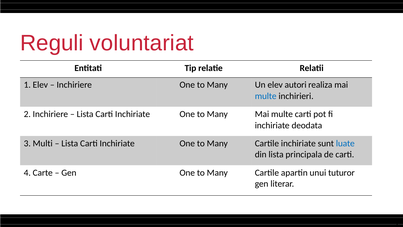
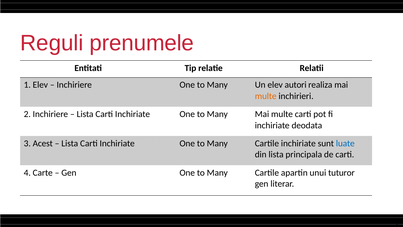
voluntariat: voluntariat -> prenumele
multe at (266, 96) colour: blue -> orange
Multi: Multi -> Acest
